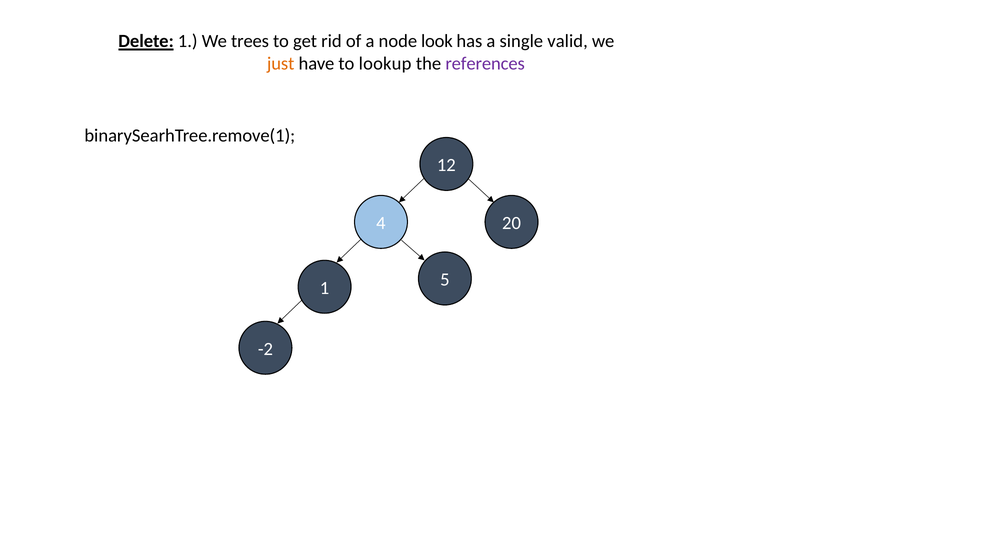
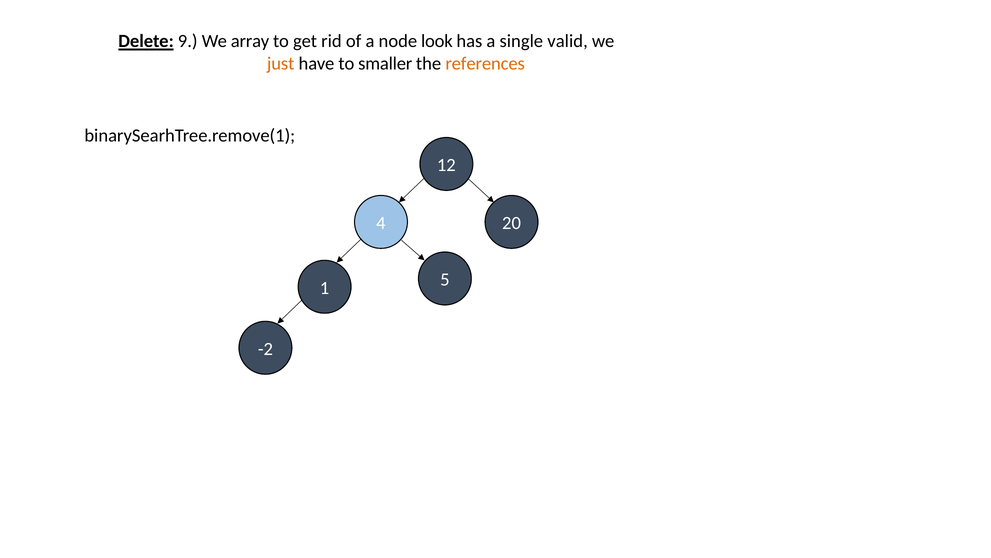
Delete 1: 1 -> 9
trees: trees -> array
lookup: lookup -> smaller
references colour: purple -> orange
